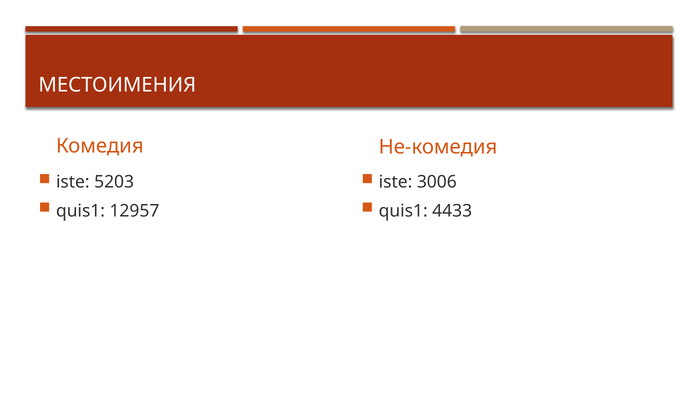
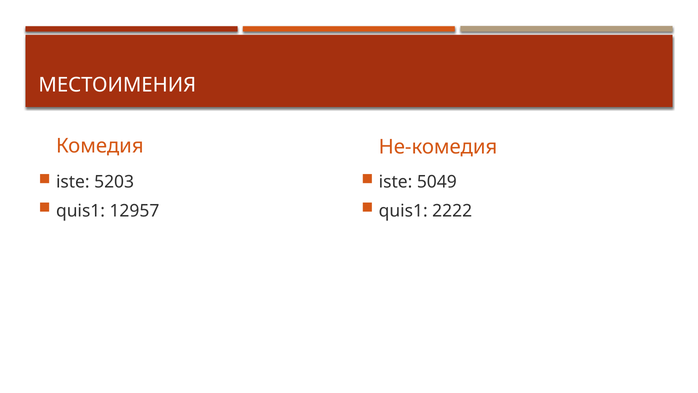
3006: 3006 -> 5049
4433: 4433 -> 2222
